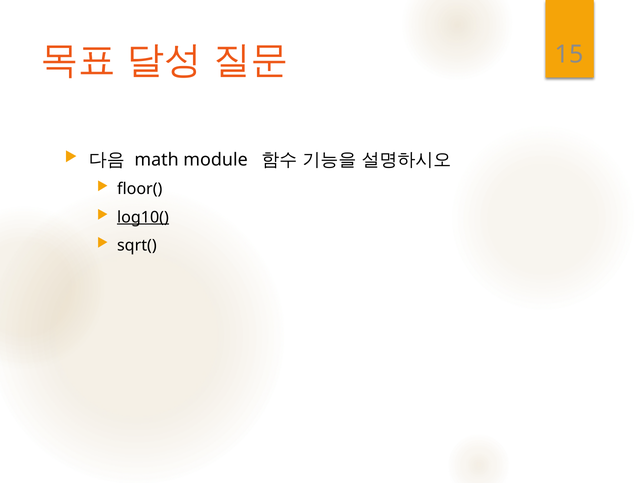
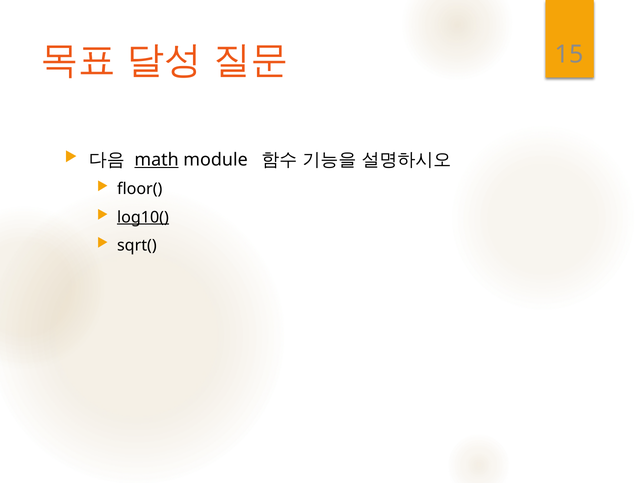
math underline: none -> present
